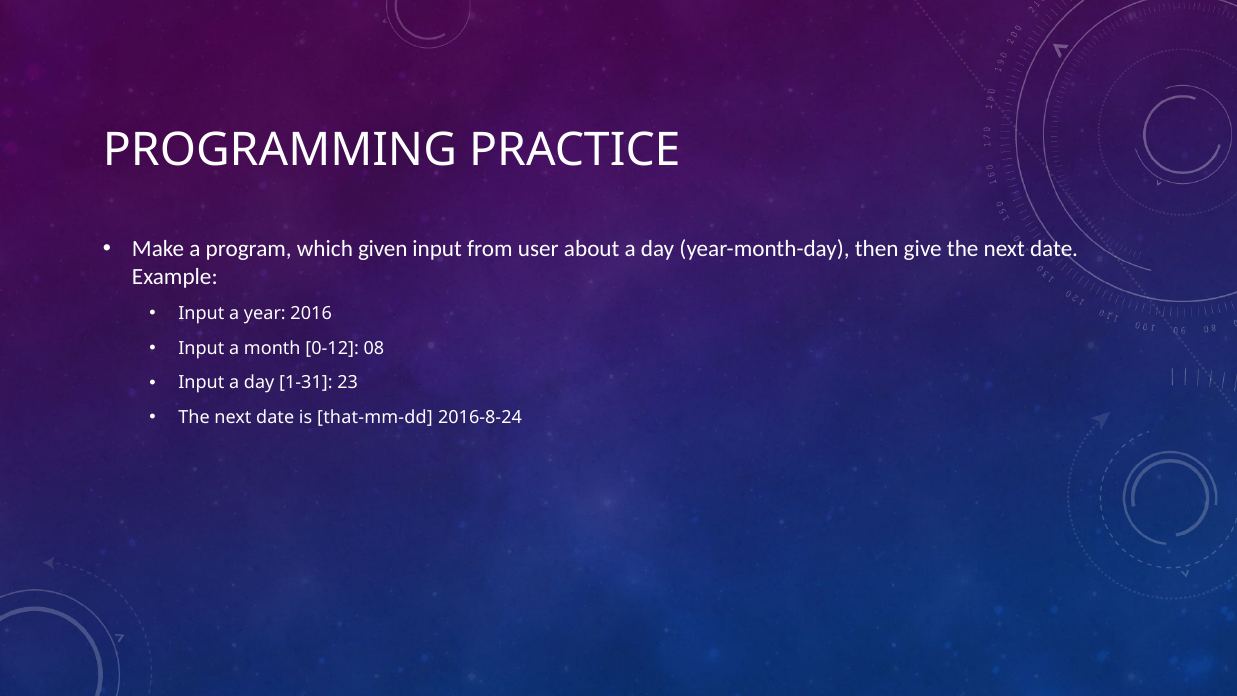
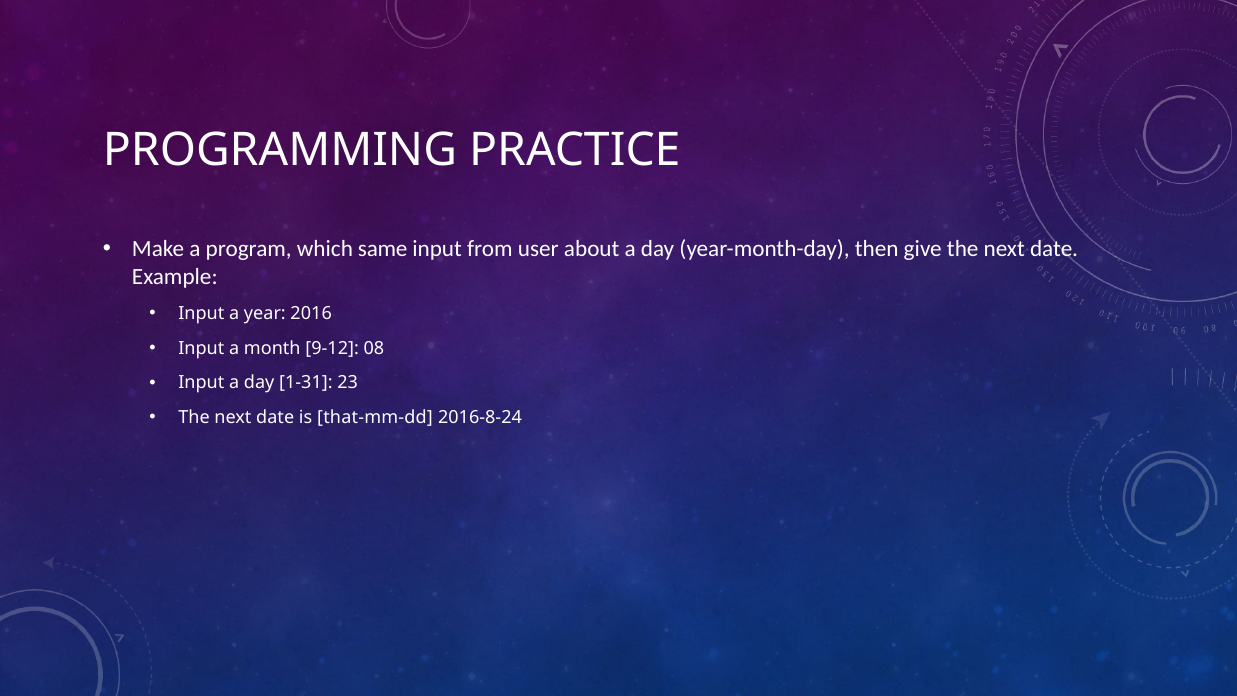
given: given -> same
0-12: 0-12 -> 9-12
